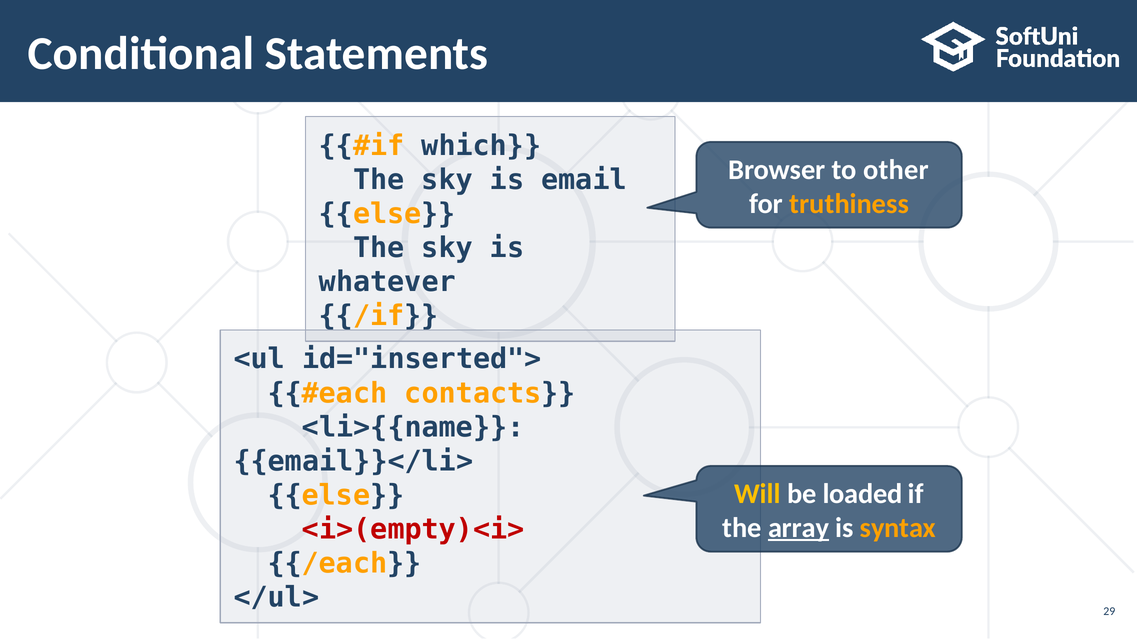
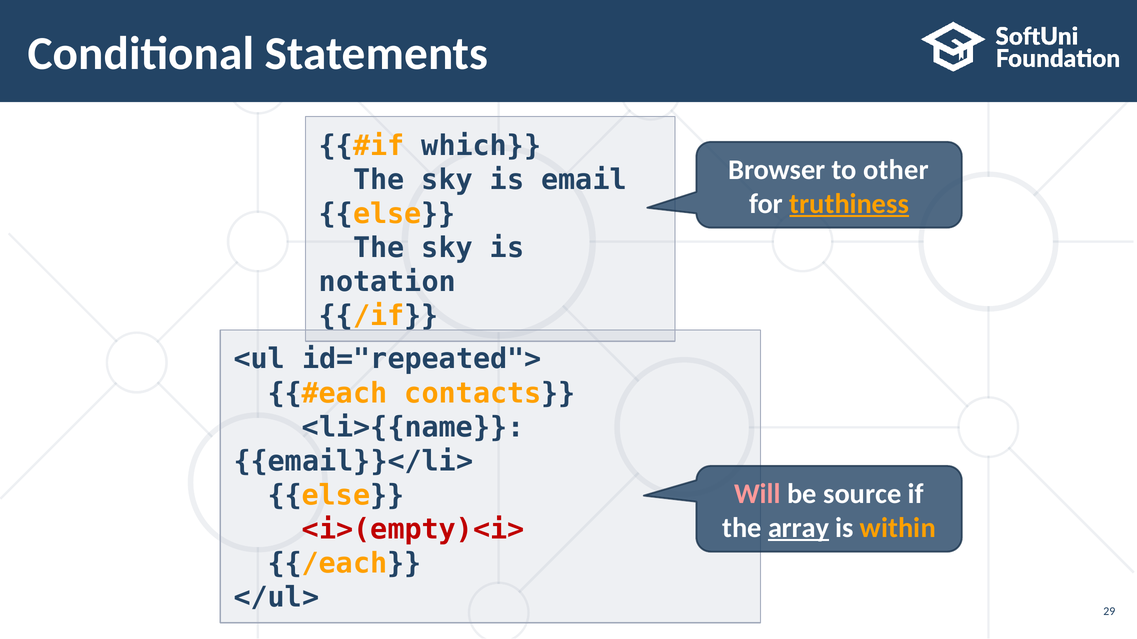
truthiness underline: none -> present
whatever: whatever -> notation
id="inserted">: id="inserted"> -> id="repeated">
Will colour: yellow -> pink
loaded: loaded -> source
syntax: syntax -> within
